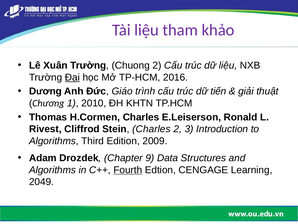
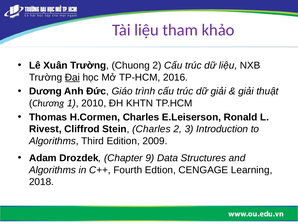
dữ tiến: tiến -> giải
Fourth underline: present -> none
2049: 2049 -> 2018
